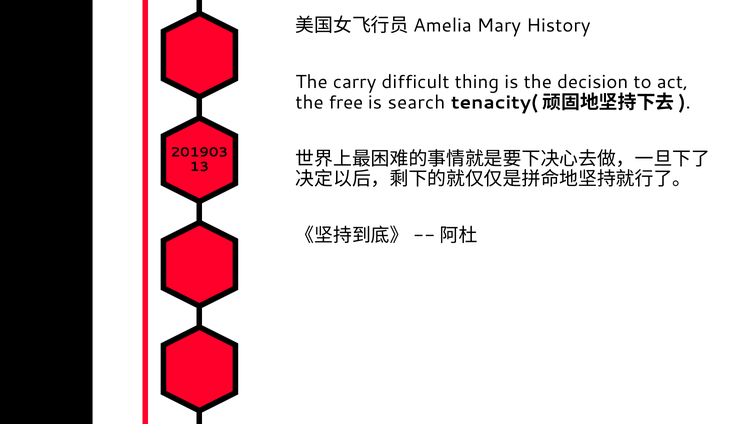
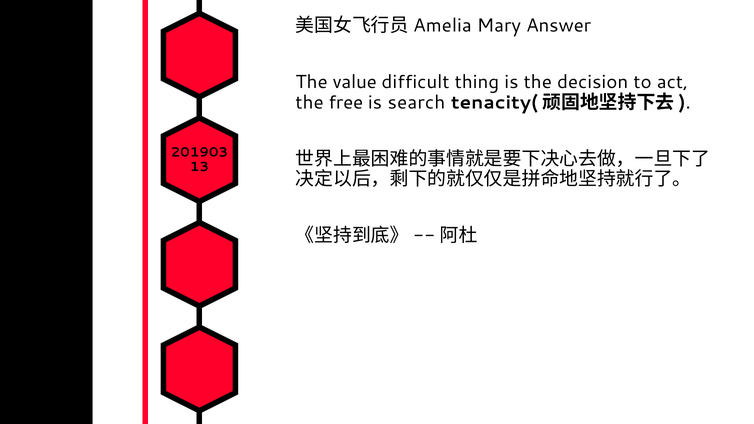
History: History -> Answer
carry: carry -> value
